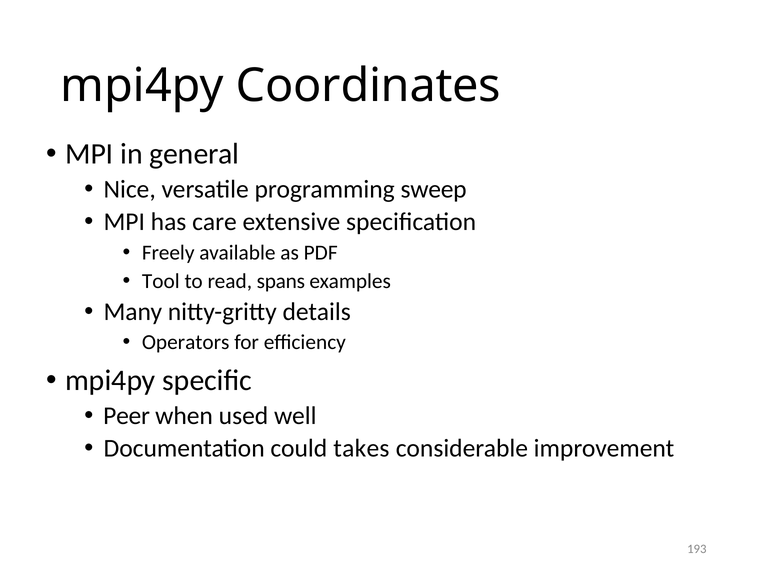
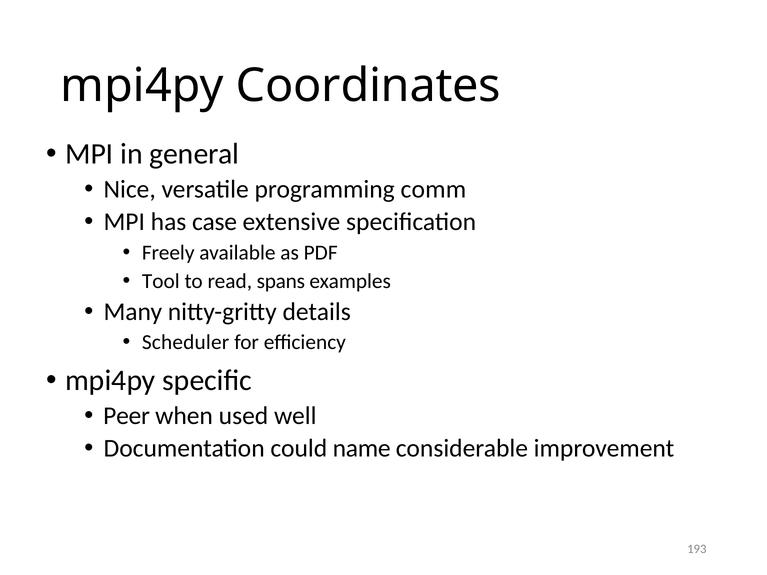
sweep: sweep -> comm
care: care -> case
Operators: Operators -> Scheduler
takes: takes -> name
